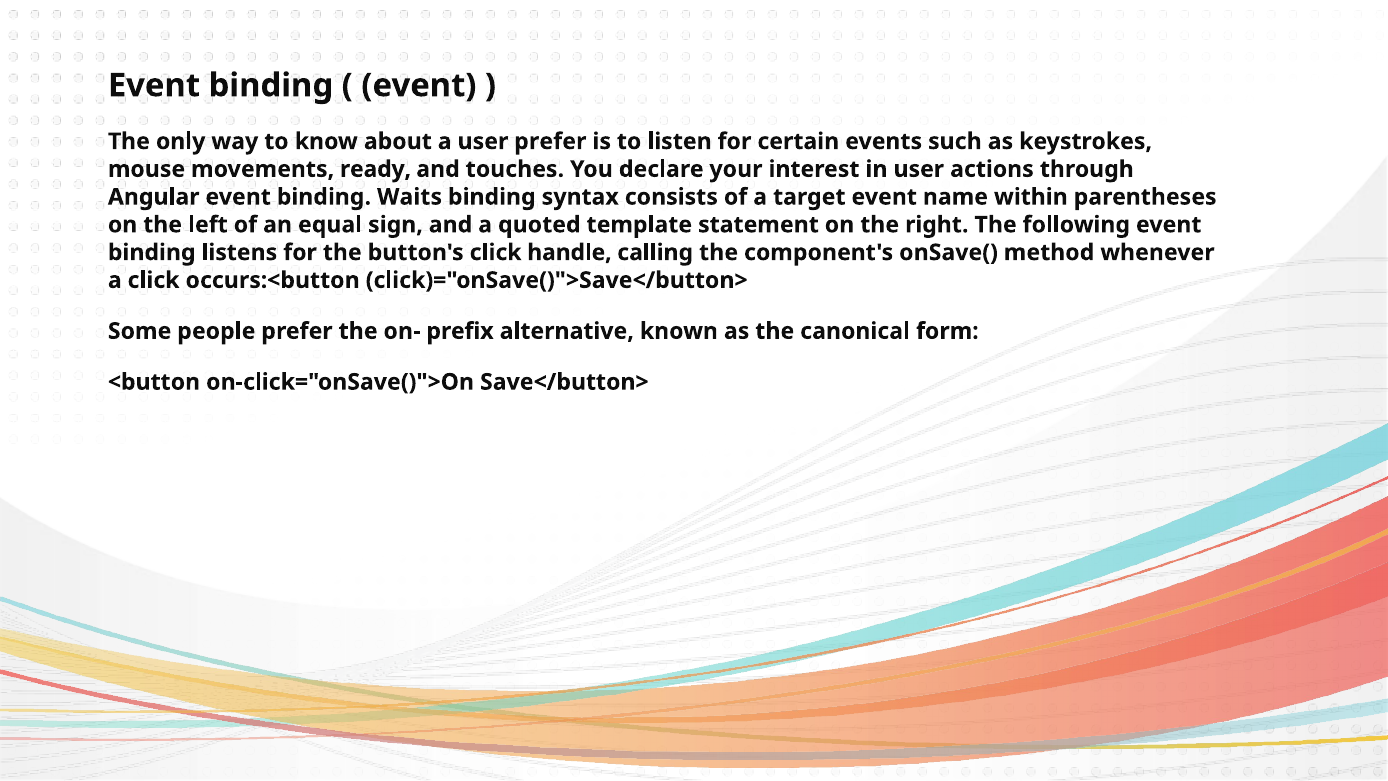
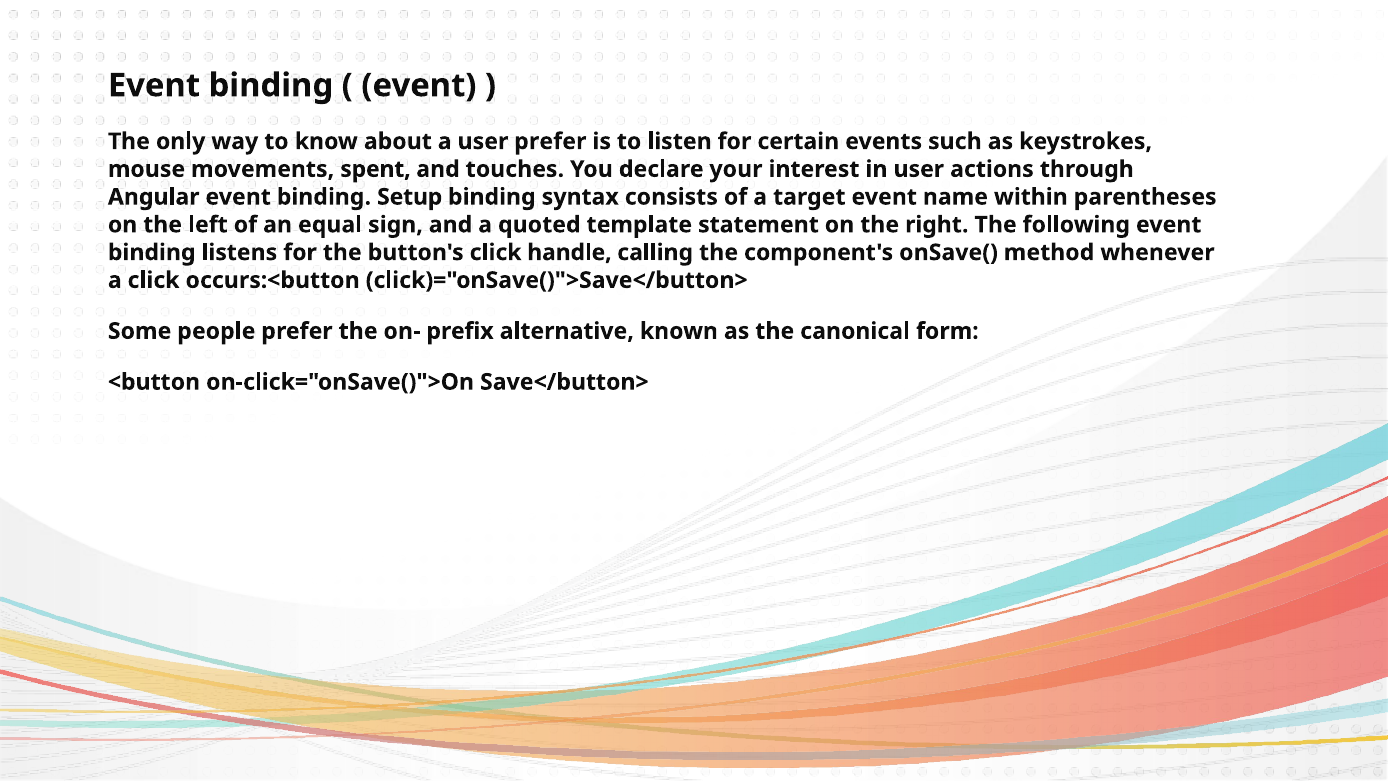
ready: ready -> spent
Waits: Waits -> Setup
